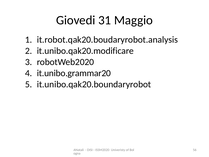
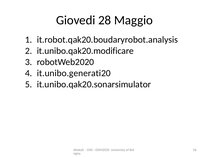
31: 31 -> 28
it.unibo.grammar20: it.unibo.grammar20 -> it.unibo.generati20
it.unibo.qak20.boundaryrobot: it.unibo.qak20.boundaryrobot -> it.unibo.qak20.sonarsimulator
